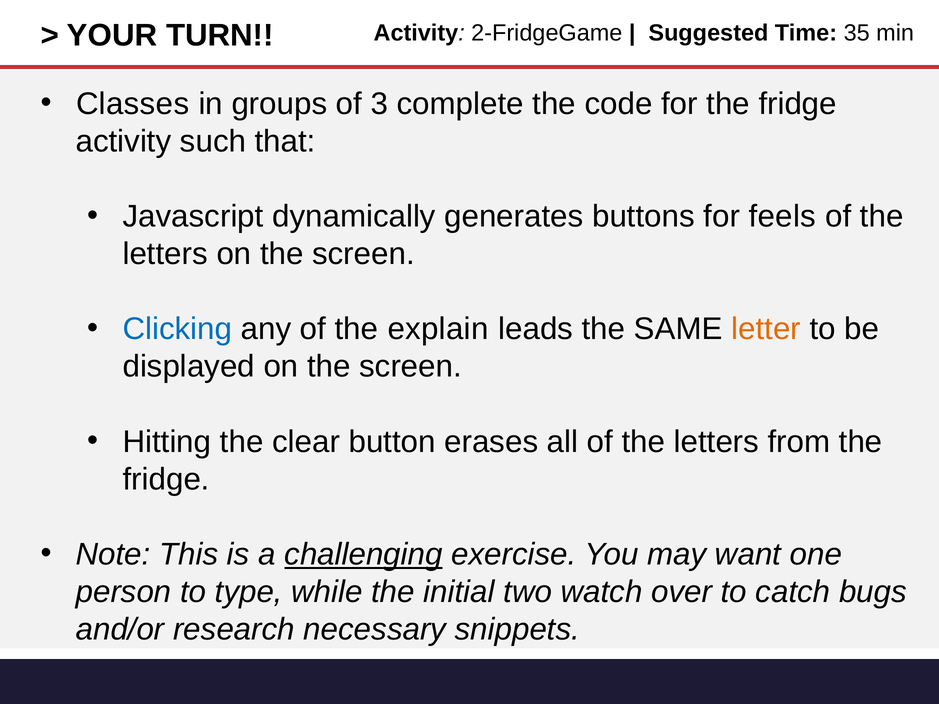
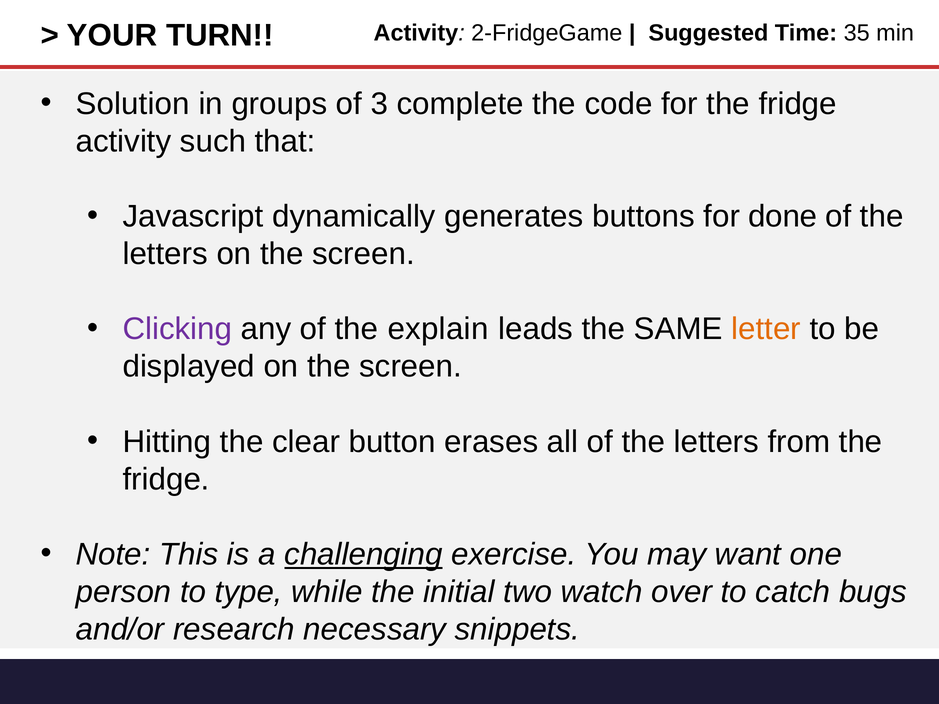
Classes: Classes -> Solution
feels: feels -> done
Clicking colour: blue -> purple
